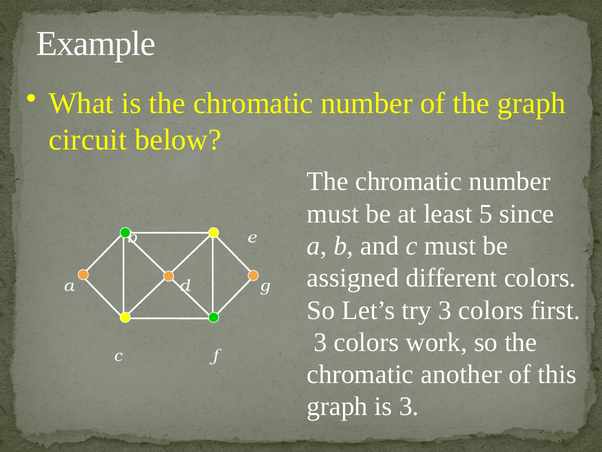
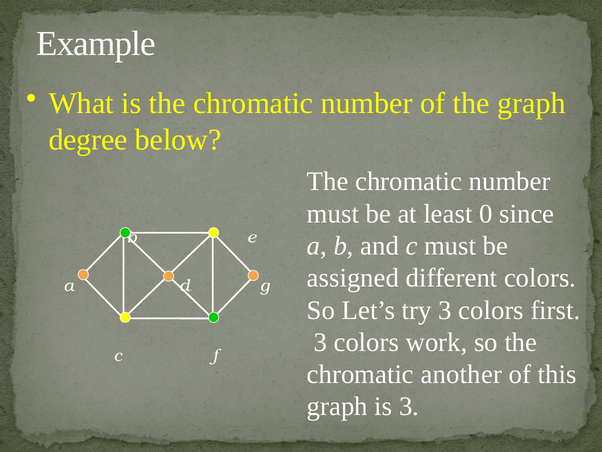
circuit: circuit -> degree
5: 5 -> 0
